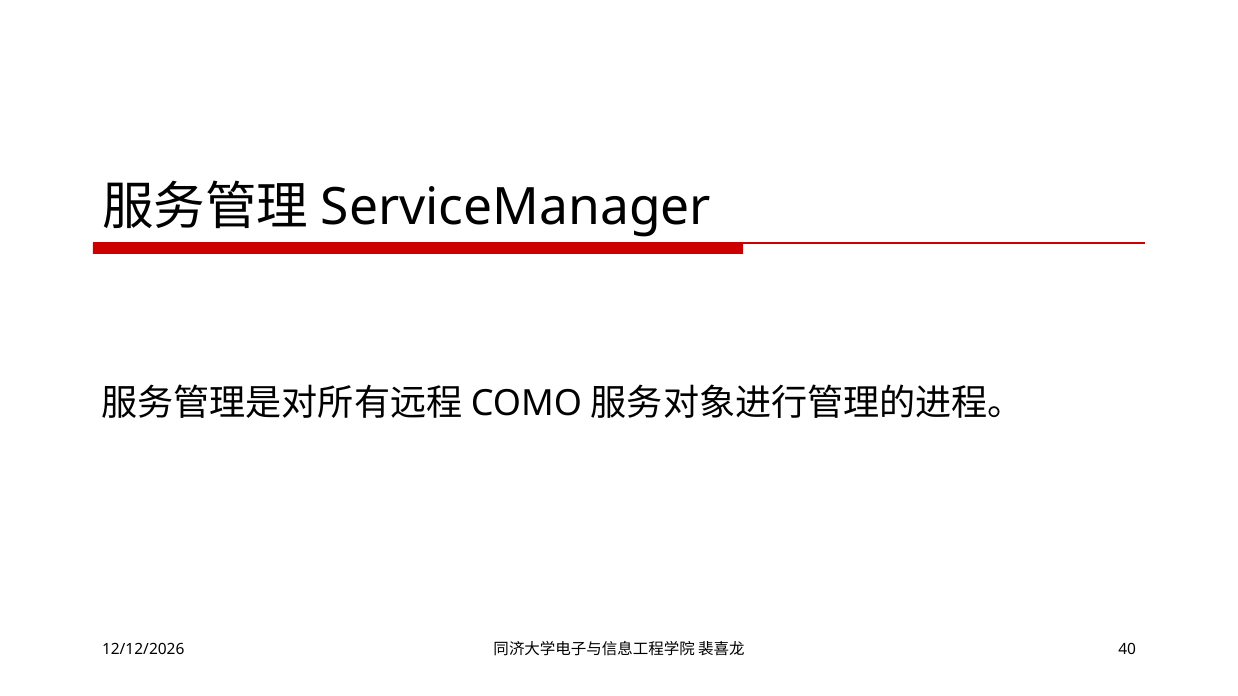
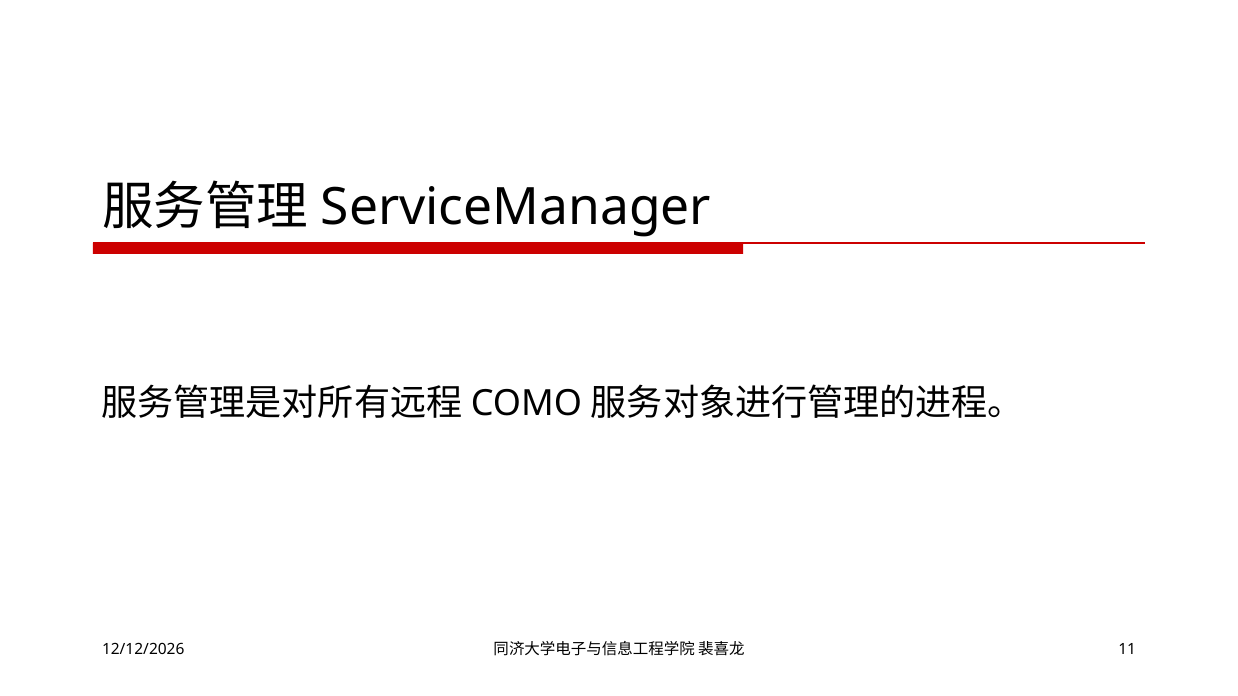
40: 40 -> 11
